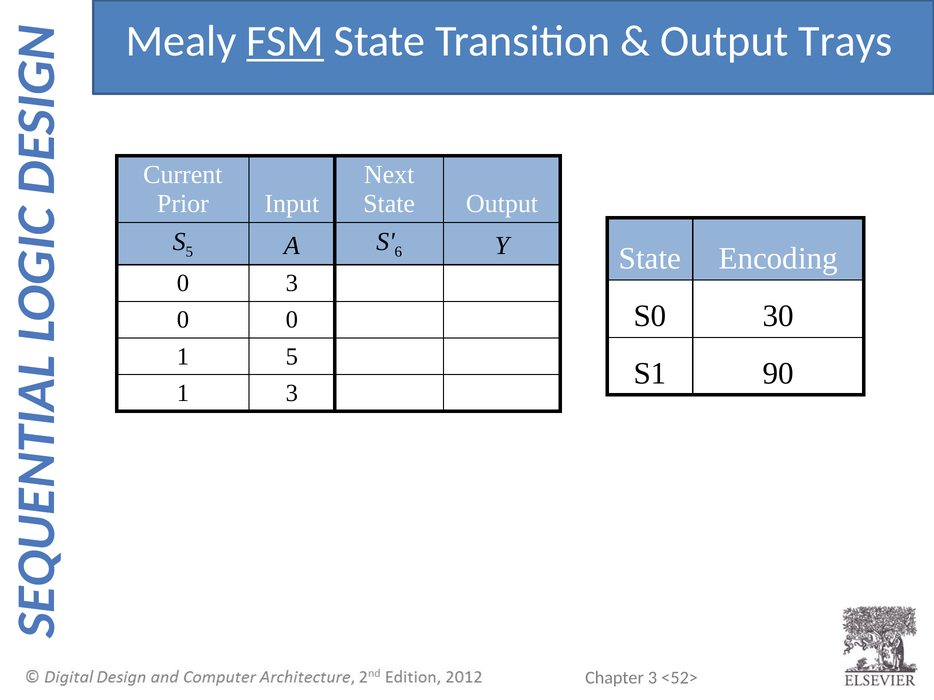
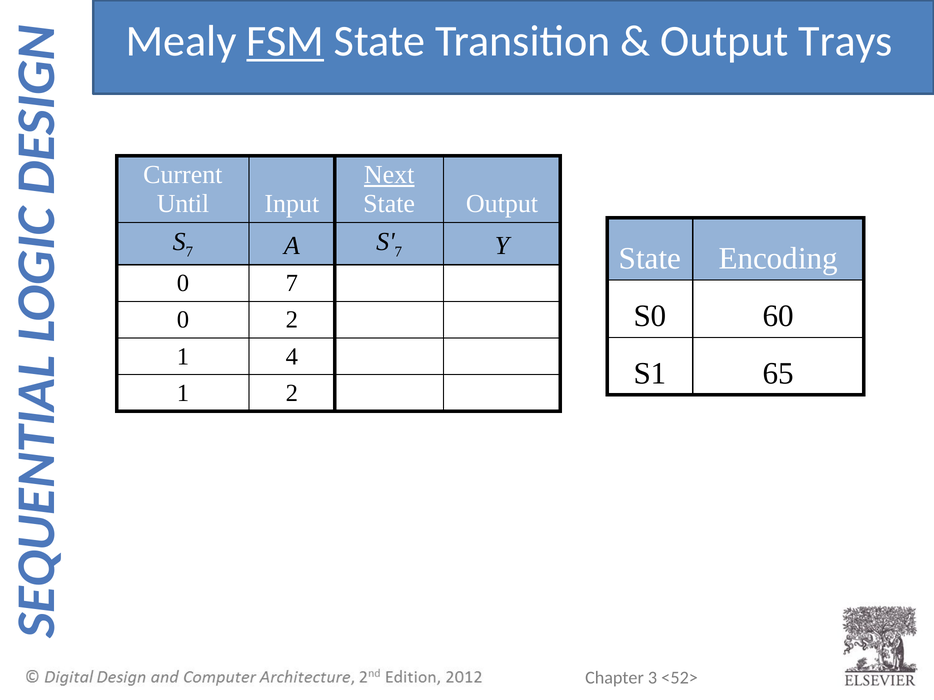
Next underline: none -> present
Prior: Prior -> Until
5 at (189, 252): 5 -> 7
6 at (398, 252): 6 -> 7
0 3: 3 -> 7
30: 30 -> 60
0 0: 0 -> 2
1 5: 5 -> 4
90: 90 -> 65
1 3: 3 -> 2
